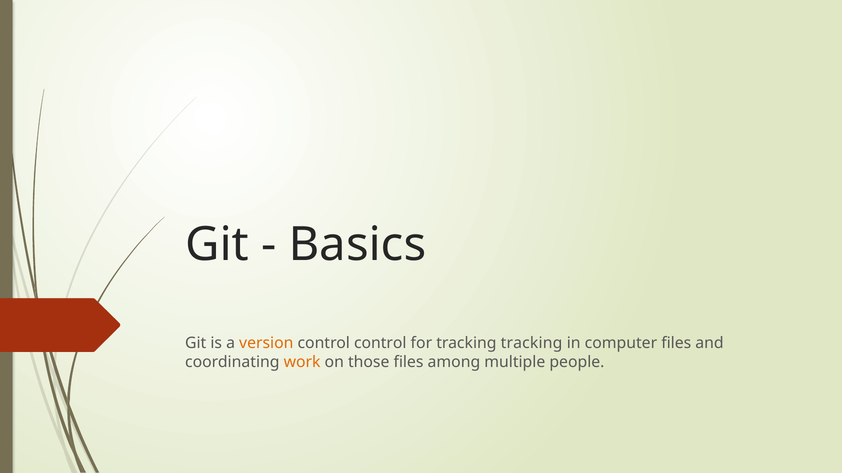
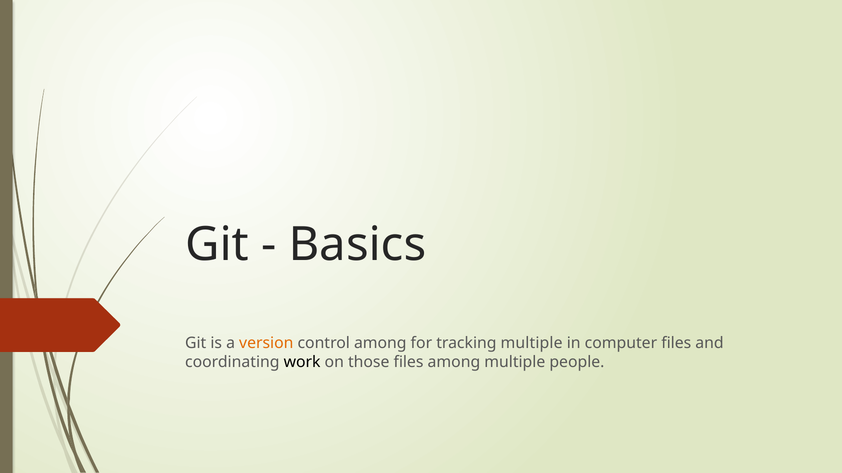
control control: control -> among
tracking tracking: tracking -> multiple
work colour: orange -> black
